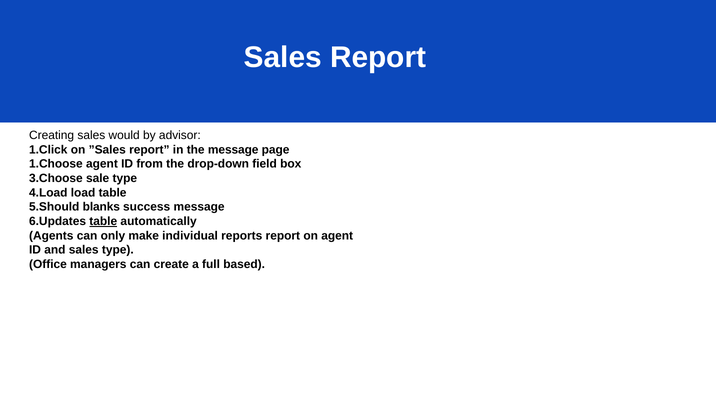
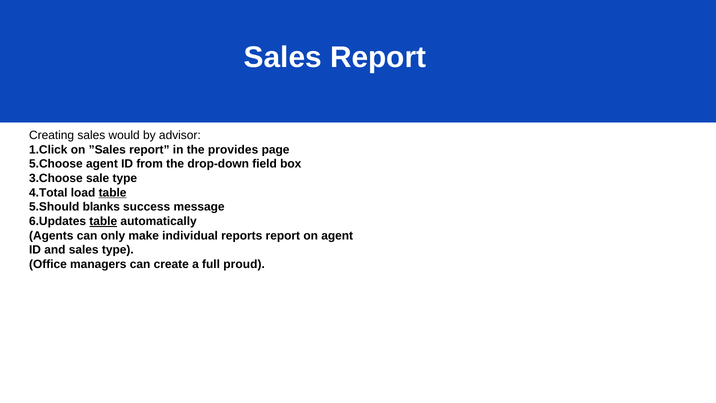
the message: message -> provides
1.Choose: 1.Choose -> 5.Choose
4.Load: 4.Load -> 4.Total
table at (113, 192) underline: none -> present
based: based -> proud
